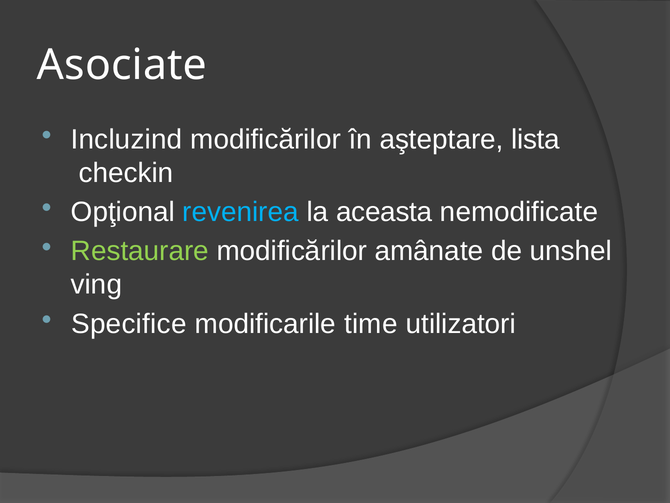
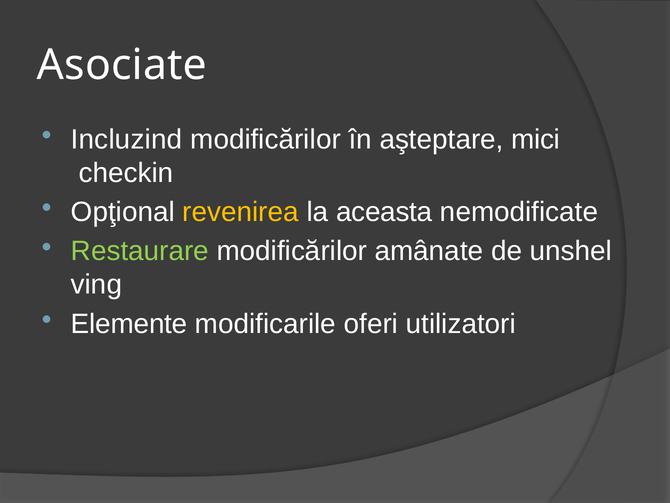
lista: lista -> mici
revenirea colour: light blue -> yellow
Specifice: Specifice -> Elemente
time: time -> oferi
